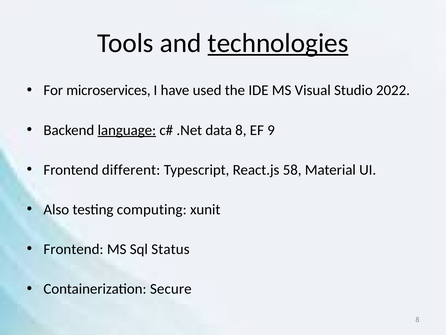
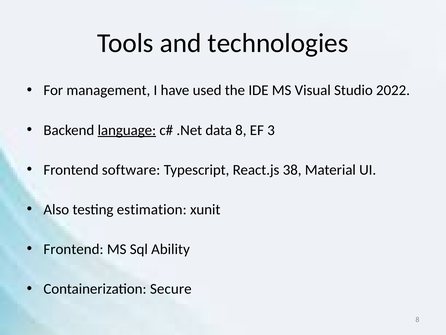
technologies underline: present -> none
microservices: microservices -> management
9: 9 -> 3
different: different -> software
58: 58 -> 38
computing: computing -> estimation
Status: Status -> Ability
